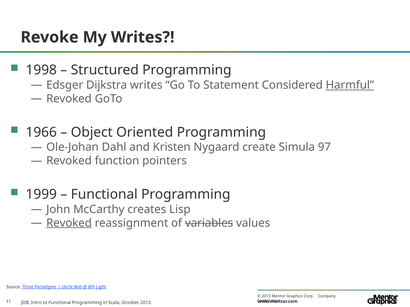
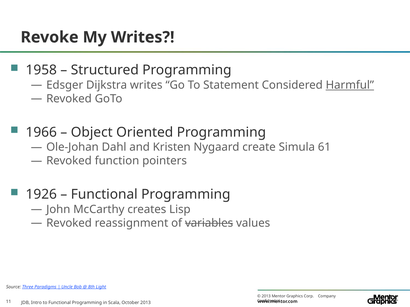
1998: 1998 -> 1958
97: 97 -> 61
1999: 1999 -> 1926
Revoked at (69, 223) underline: present -> none
